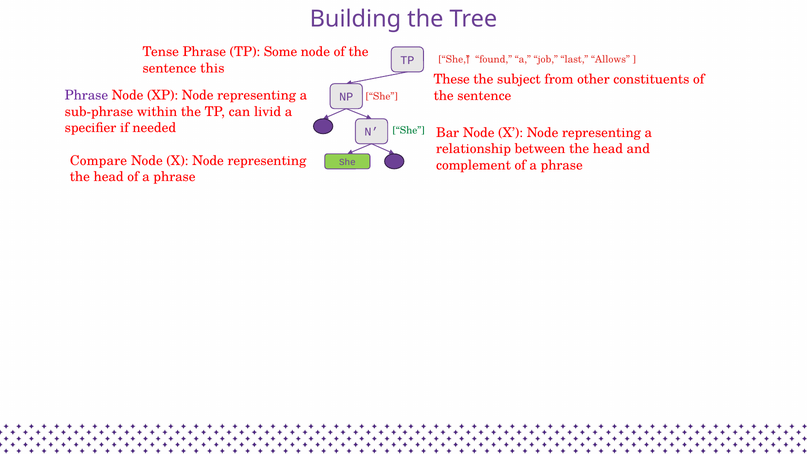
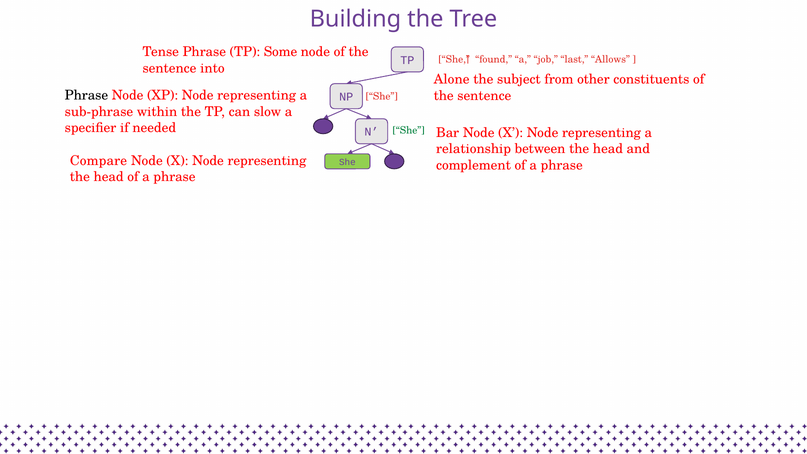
this: this -> into
These: These -> Alone
Phrase at (86, 96) colour: purple -> black
livid: livid -> slow
